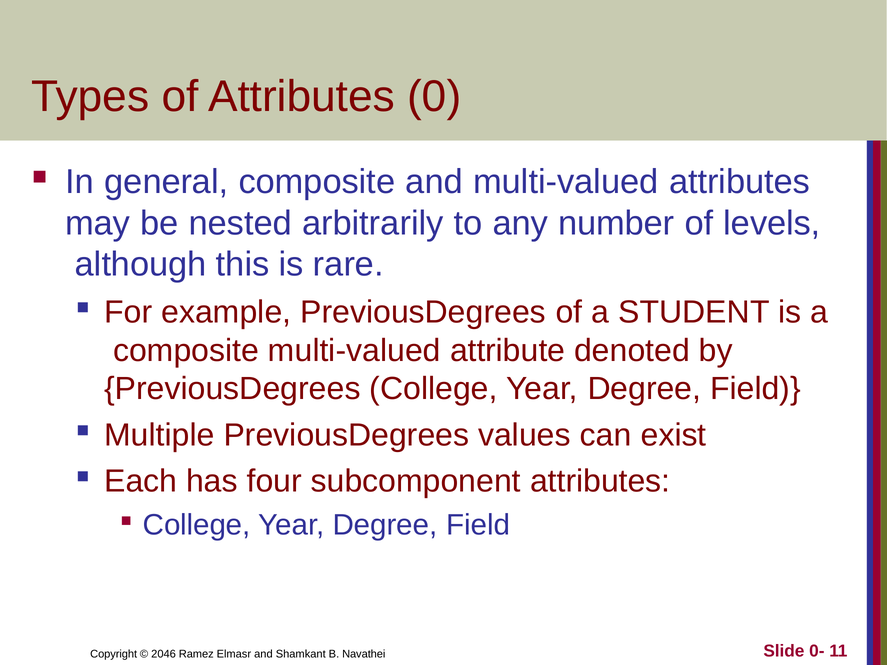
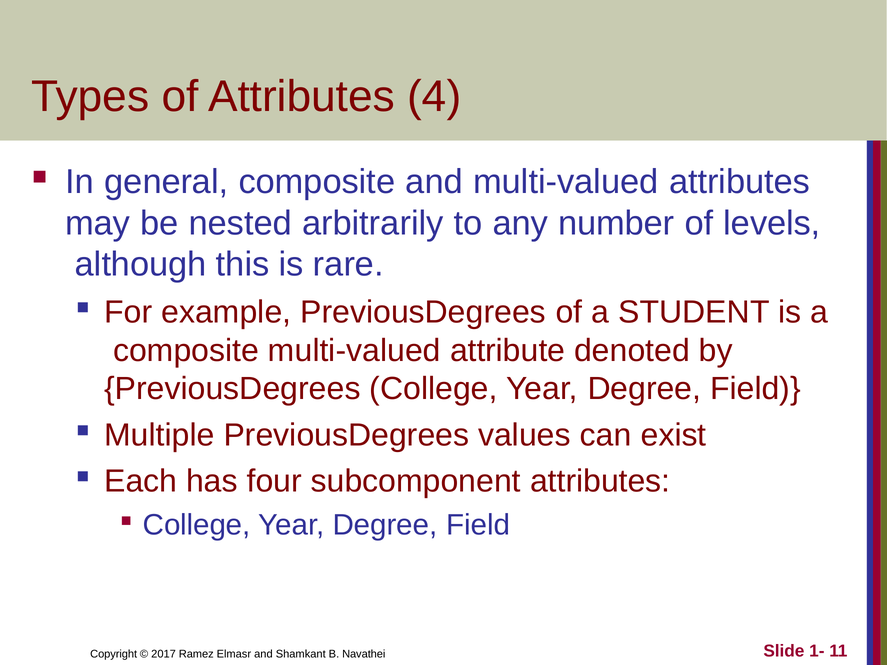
0: 0 -> 4
0-: 0- -> 1-
2046: 2046 -> 2017
